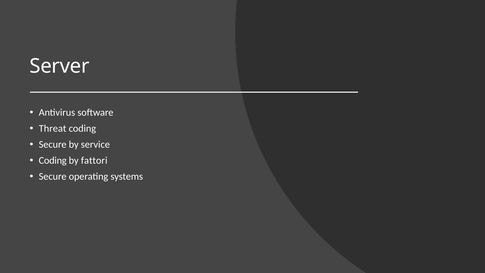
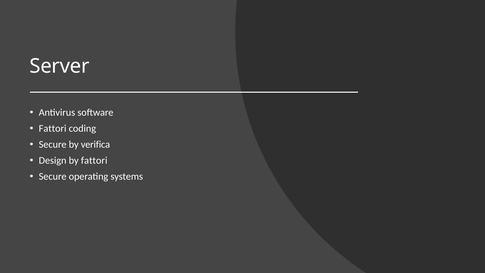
Threat at (53, 128): Threat -> Fattori
service: service -> verifica
Coding at (53, 160): Coding -> Design
